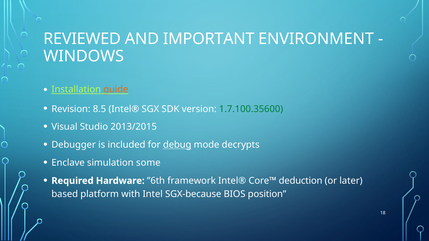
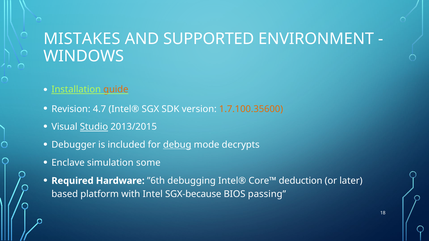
REVIEWED: REVIEWED -> MISTAKES
IMPORTANT: IMPORTANT -> SUPPORTED
8.5: 8.5 -> 4.7
1.7.100.35600 colour: green -> orange
Studio underline: none -> present
framework: framework -> debugging
position: position -> passing
